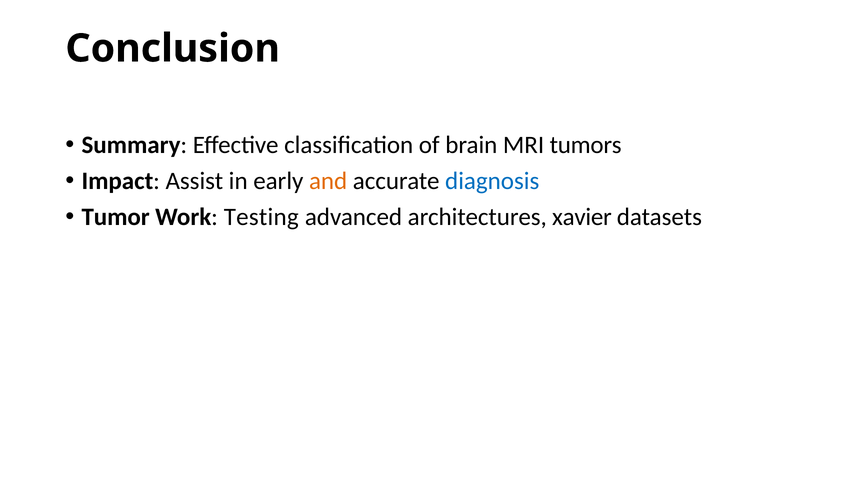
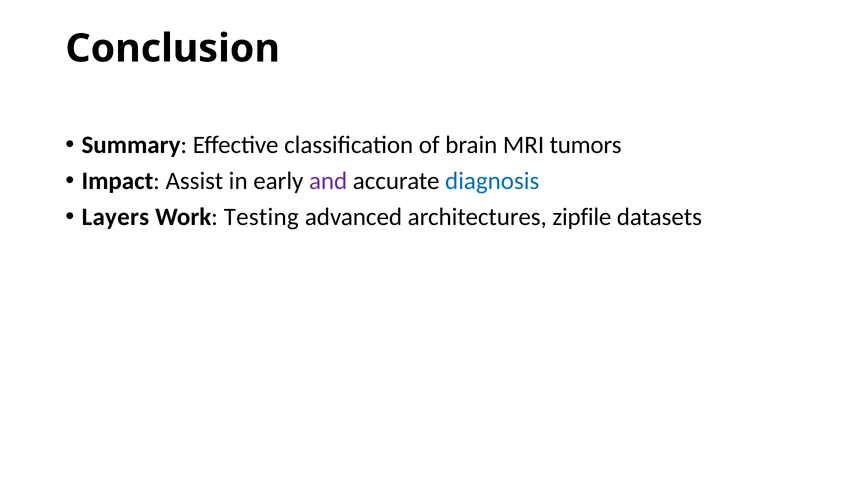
and colour: orange -> purple
Tumor: Tumor -> Layers
xavier: xavier -> zipfile
